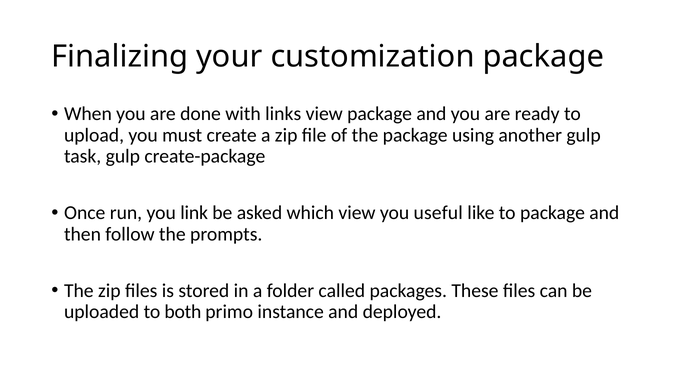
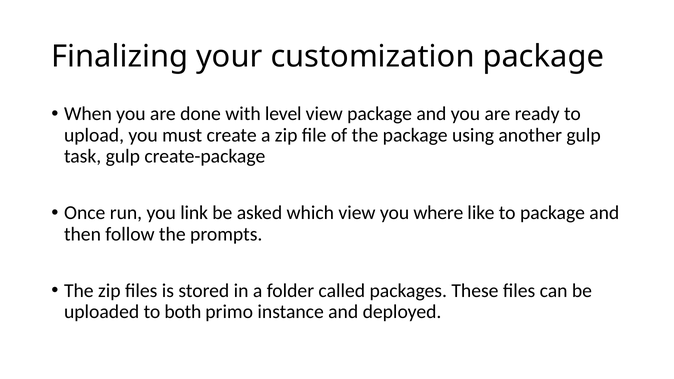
links: links -> level
useful: useful -> where
